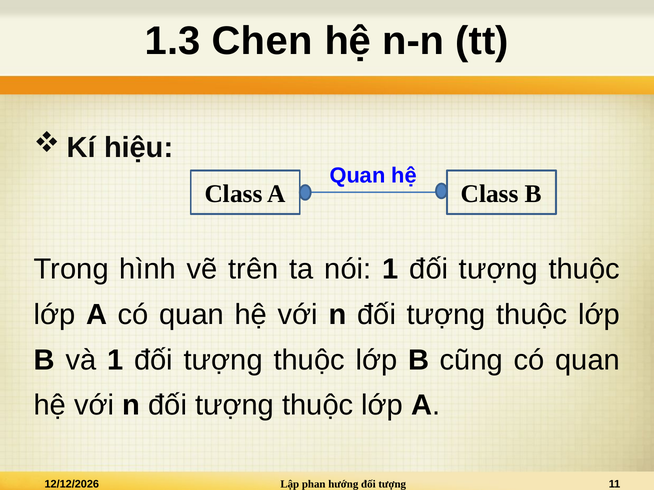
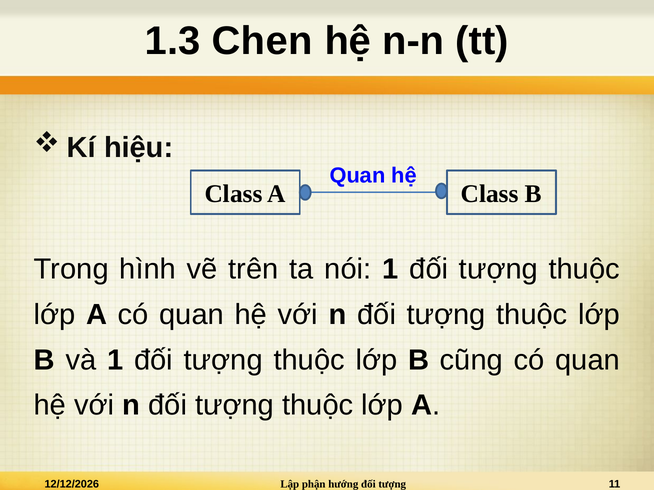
phan: phan -> phận
